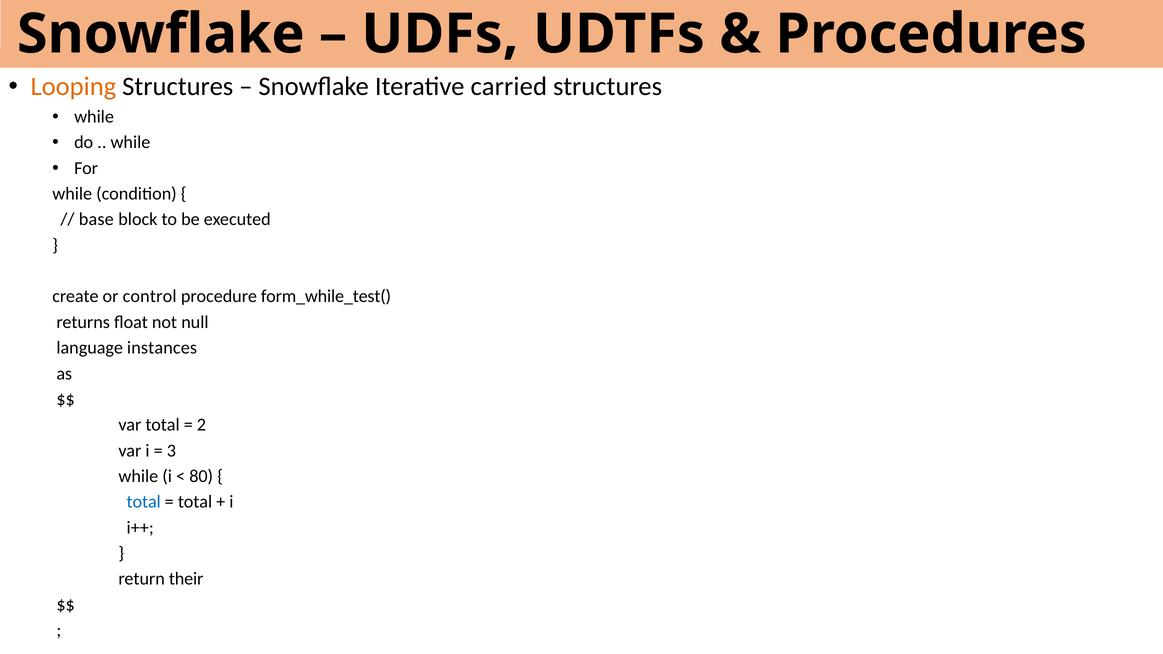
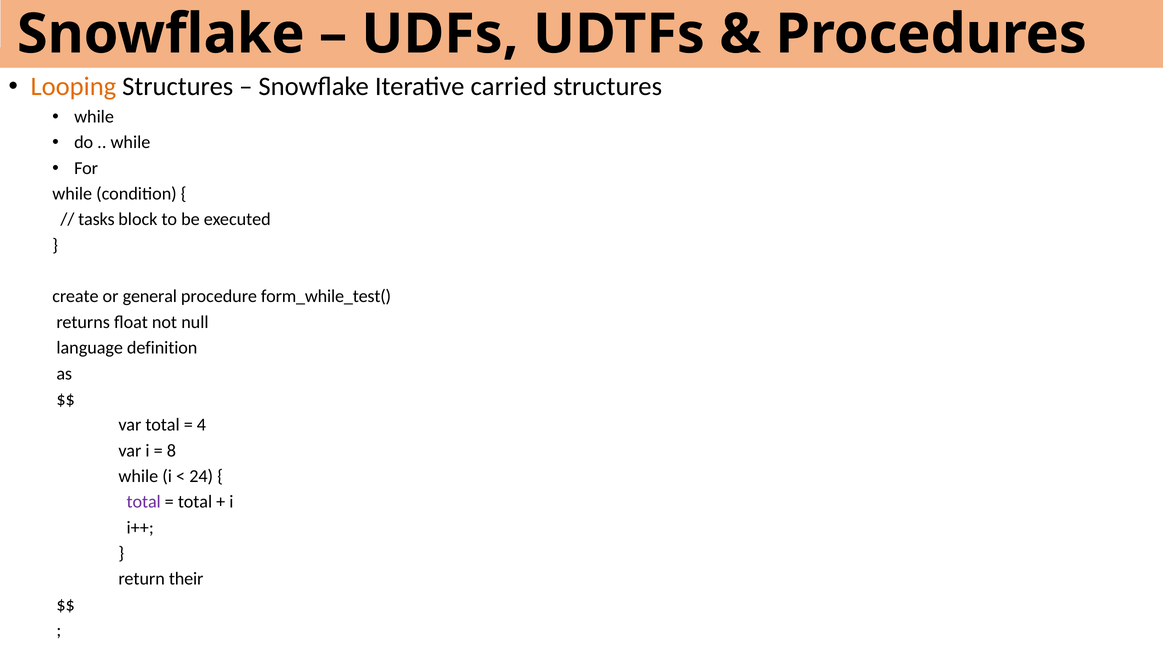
base: base -> tasks
control: control -> general
instances: instances -> definition
2: 2 -> 4
3: 3 -> 8
80: 80 -> 24
total at (144, 502) colour: blue -> purple
